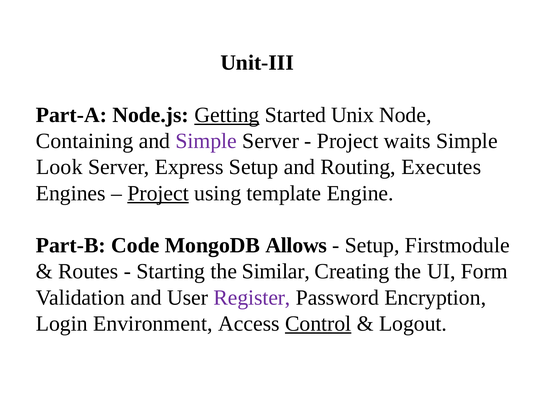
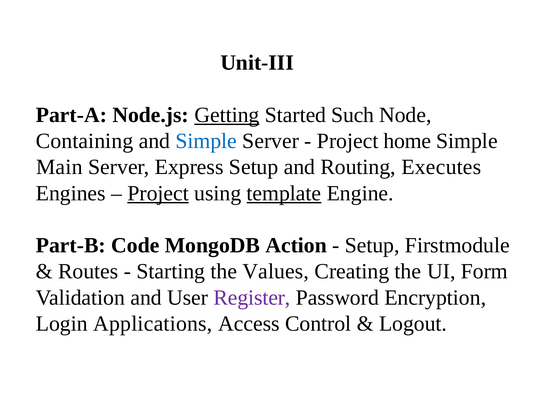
Unix: Unix -> Such
Simple at (206, 141) colour: purple -> blue
waits: waits -> home
Look: Look -> Main
template underline: none -> present
Allows: Allows -> Action
Similar: Similar -> Values
Environment: Environment -> Applications
Control underline: present -> none
